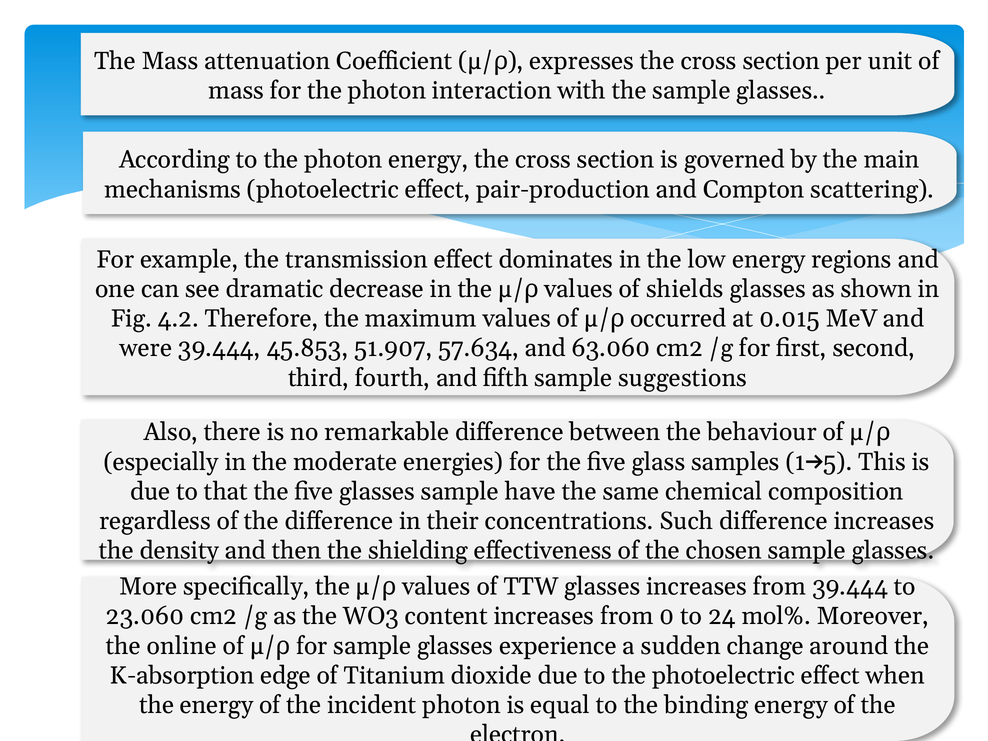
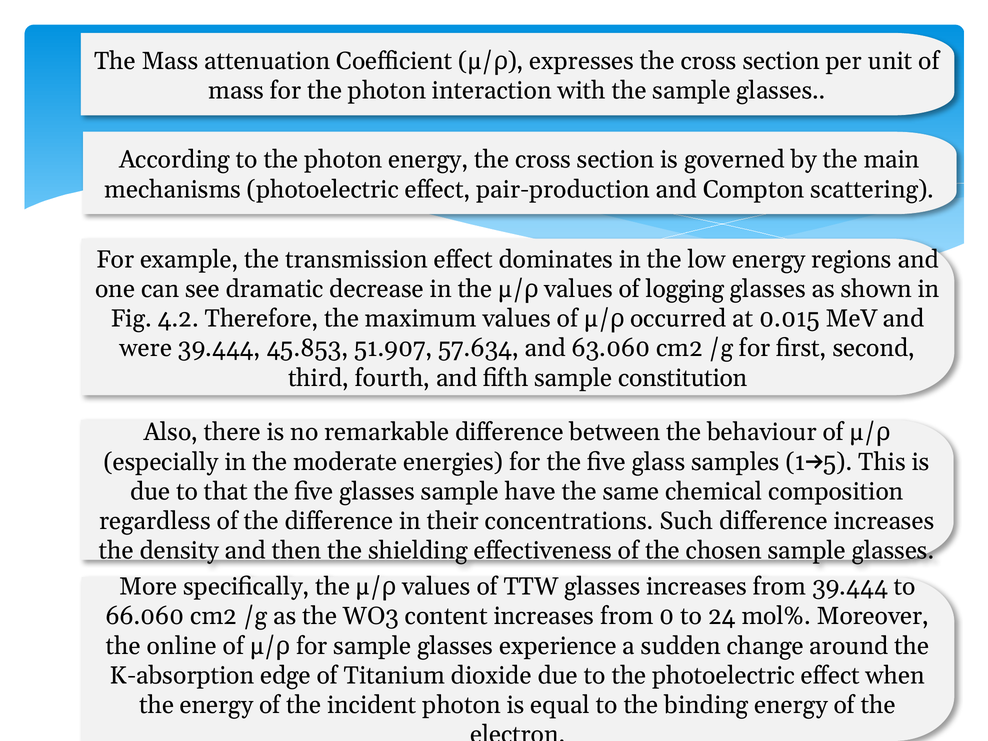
shields: shields -> logging
suggestions: suggestions -> constitution
23.060: 23.060 -> 66.060
